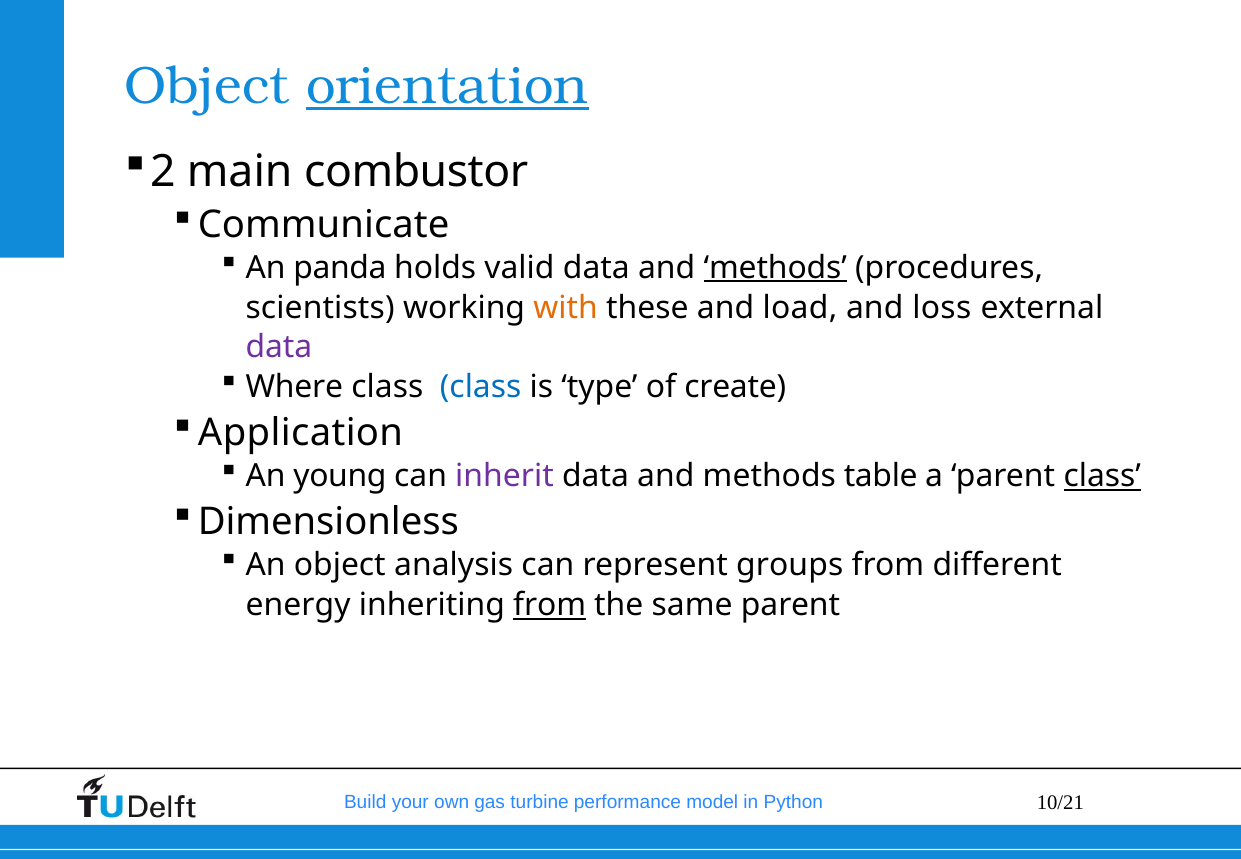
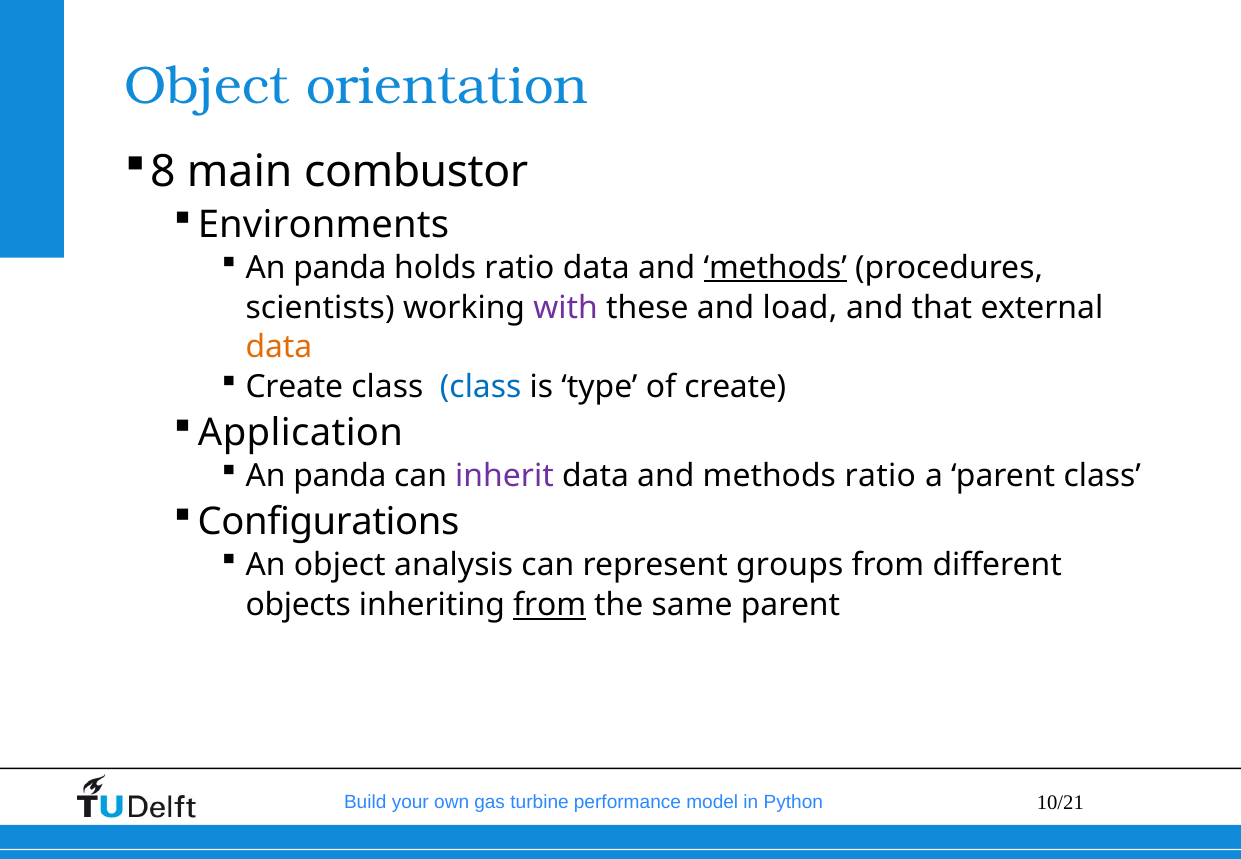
orientation underline: present -> none
2 at (163, 172): 2 -> 8
Communicate: Communicate -> Environments
holds valid: valid -> ratio
with colour: orange -> purple
loss: loss -> that
data at (279, 347) colour: purple -> orange
Where at (294, 387): Where -> Create
young at (340, 476): young -> panda
methods table: table -> ratio
class at (1102, 476) underline: present -> none
Dimensionless: Dimensionless -> Configurations
energy: energy -> objects
